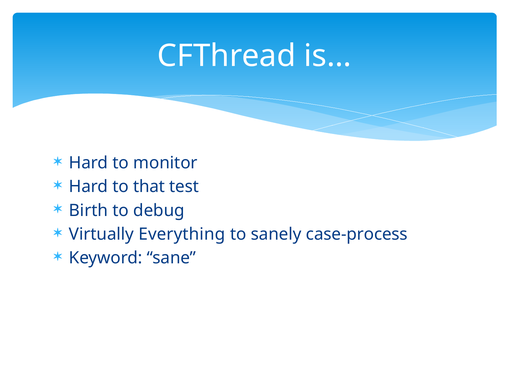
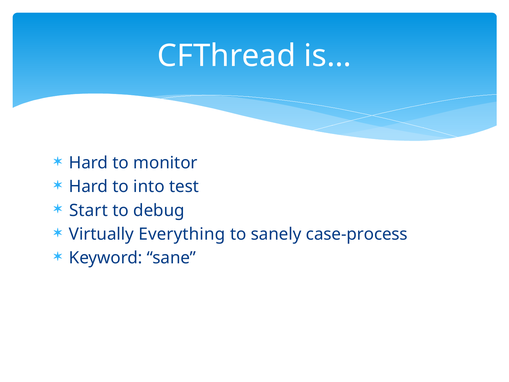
that: that -> into
Birth: Birth -> Start
